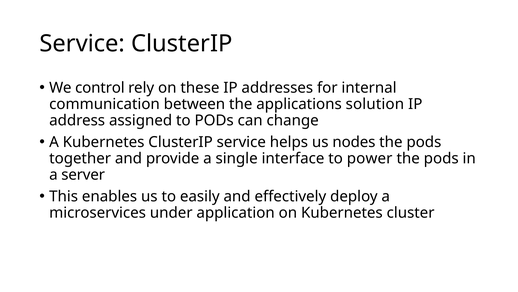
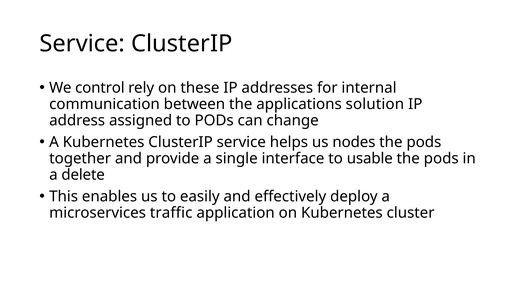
power: power -> usable
server: server -> delete
under: under -> traffic
